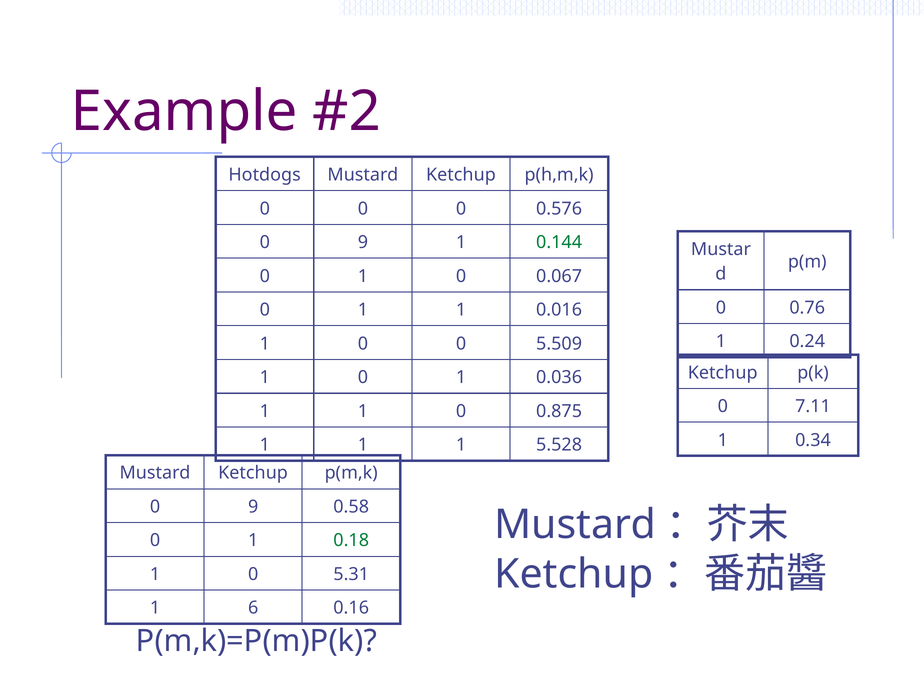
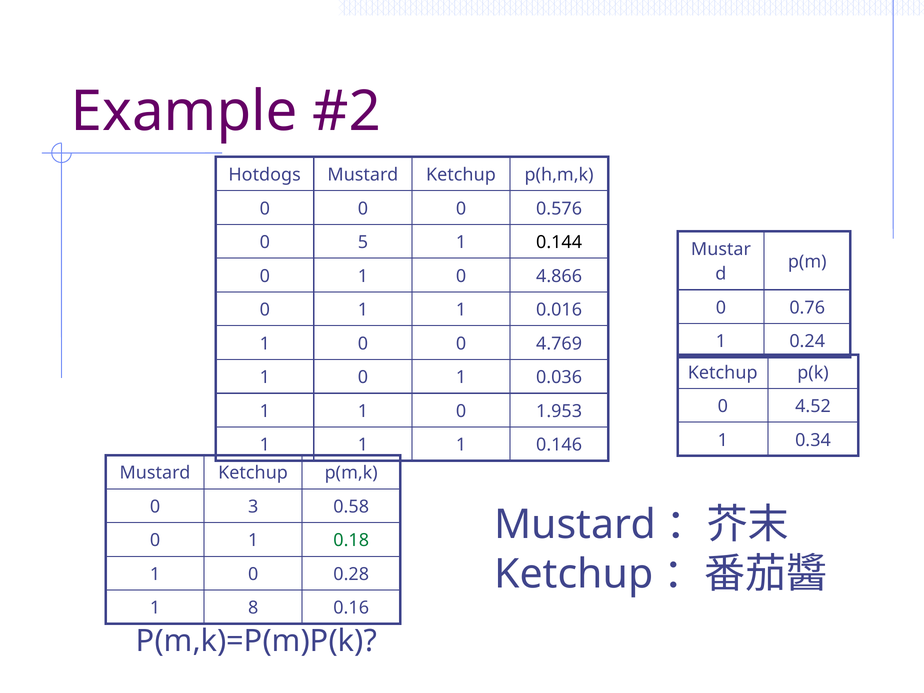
9 at (363, 242): 9 -> 5
0.144 colour: green -> black
0.067: 0.067 -> 4.866
5.509: 5.509 -> 4.769
7.11: 7.11 -> 4.52
0.875: 0.875 -> 1.953
5.528: 5.528 -> 0.146
9 at (253, 507): 9 -> 3
5.31: 5.31 -> 0.28
6: 6 -> 8
